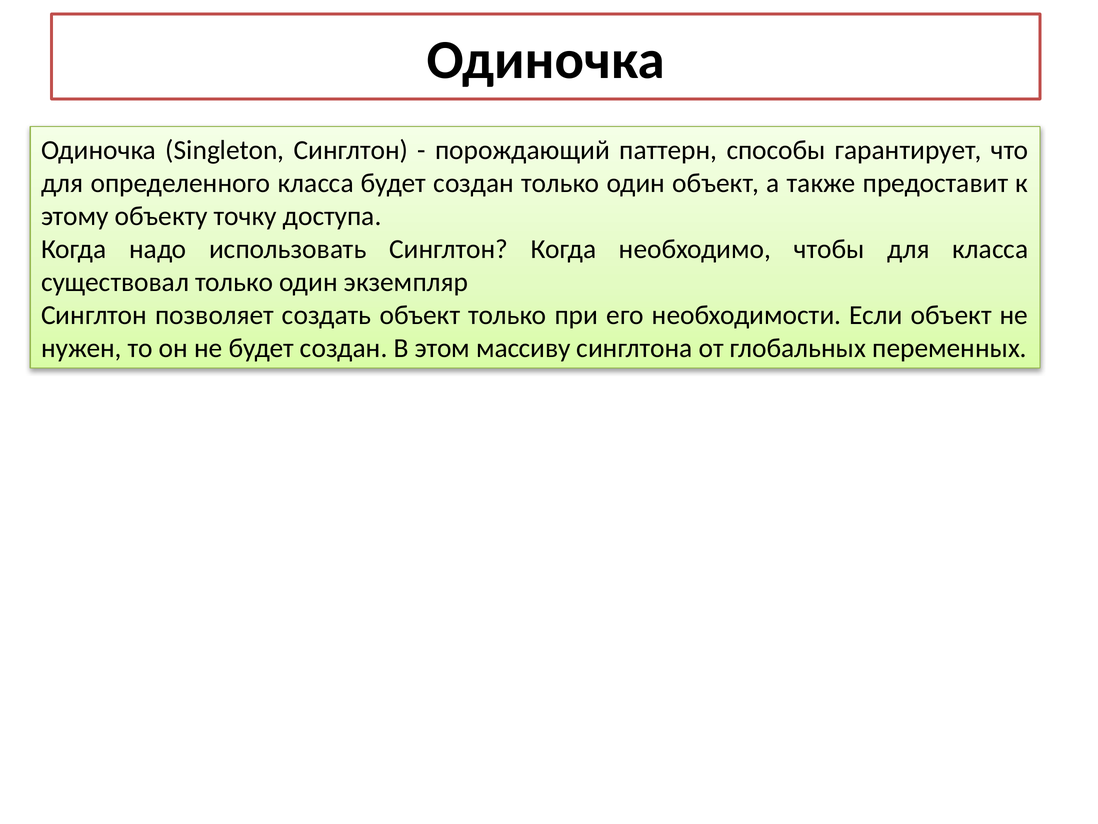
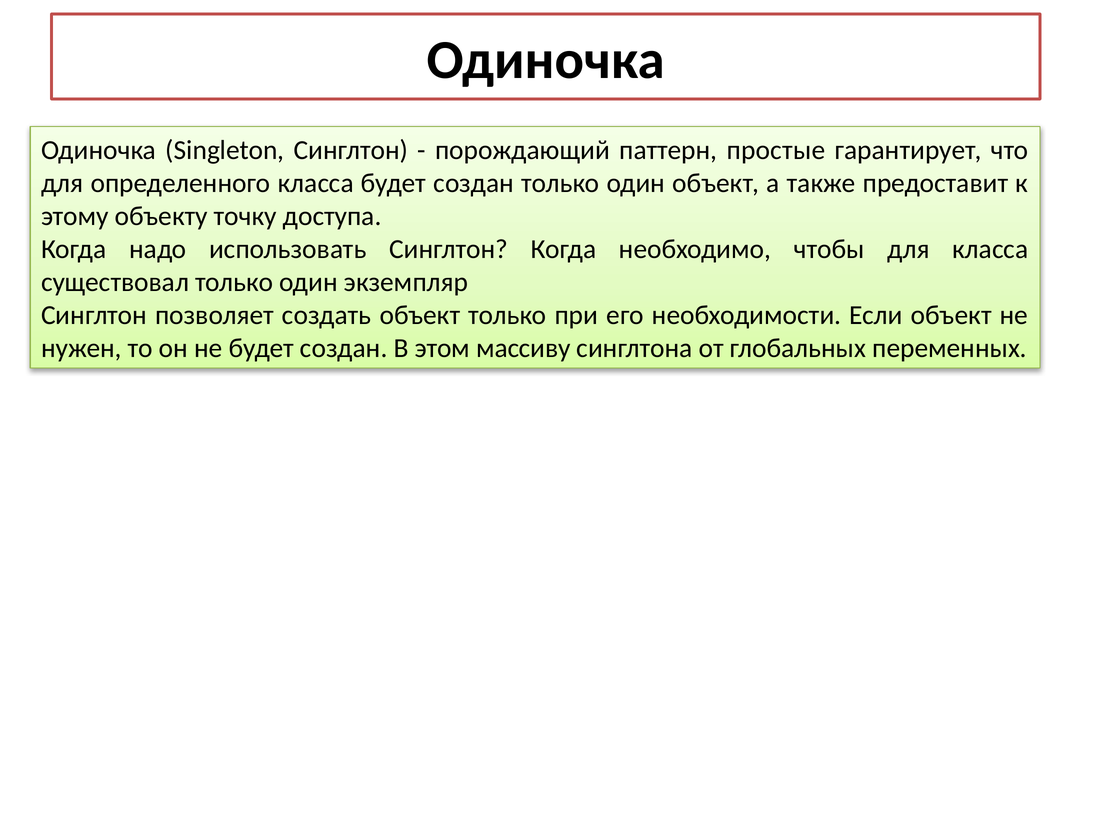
способы: способы -> простые
